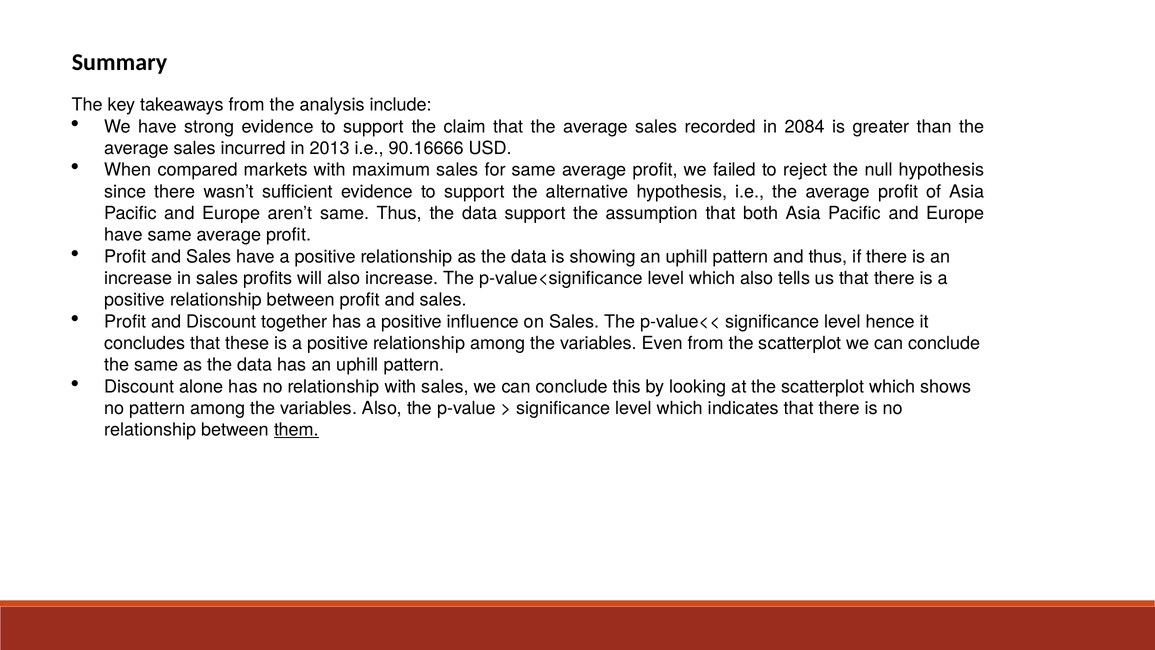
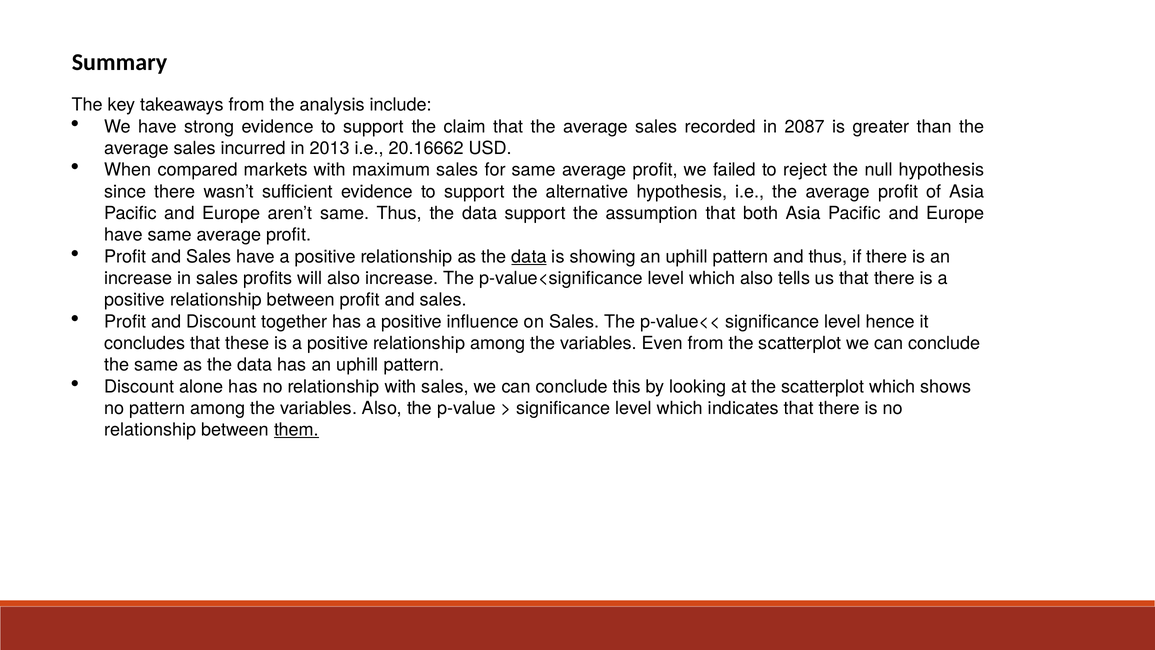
2084: 2084 -> 2087
90.16666: 90.16666 -> 20.16662
data at (529, 256) underline: none -> present
